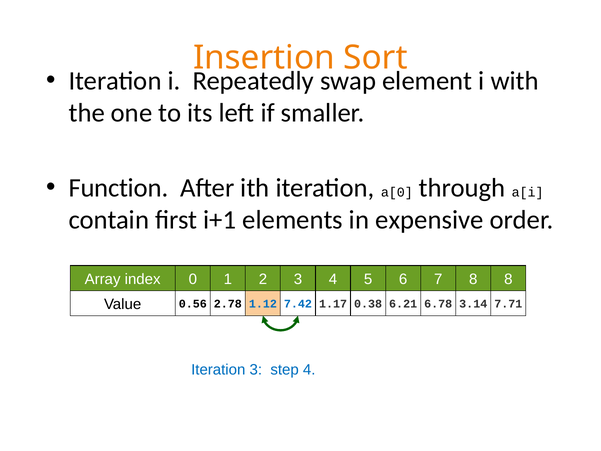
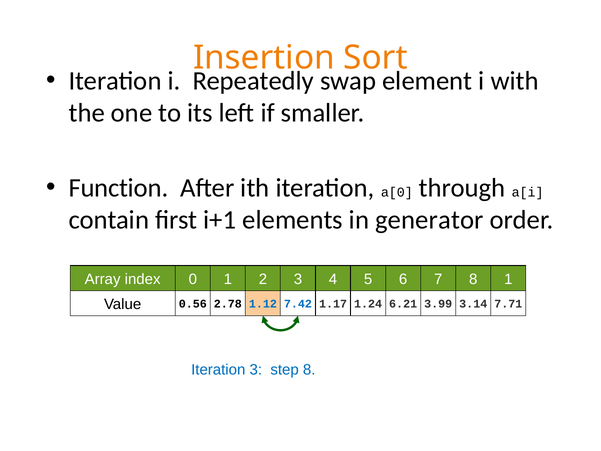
expensive: expensive -> generator
8 8: 8 -> 1
6.78: 6.78 -> 3.99
0.38: 0.38 -> 1.24
step 4: 4 -> 8
